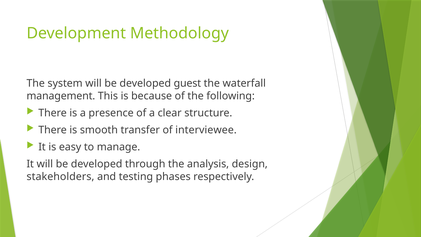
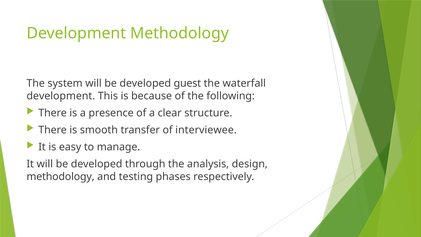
management at (61, 96): management -> development
stakeholders at (60, 177): stakeholders -> methodology
